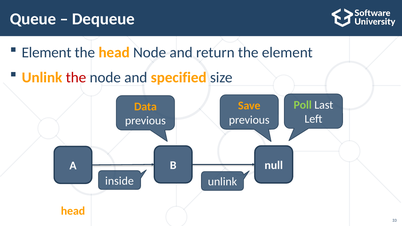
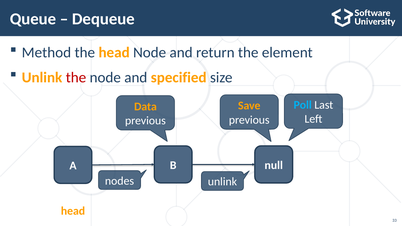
Element at (47, 53): Element -> Method
Poll colour: light green -> light blue
inside: inside -> nodes
